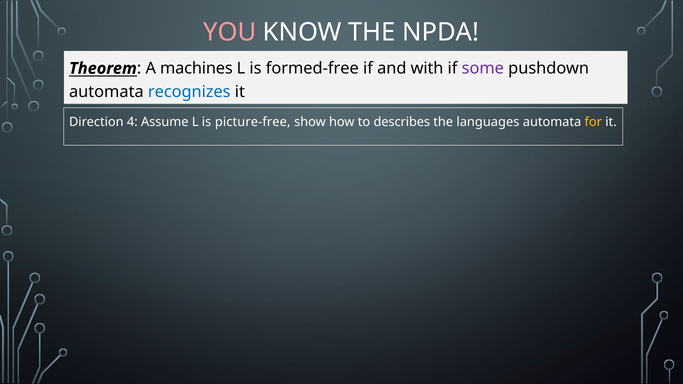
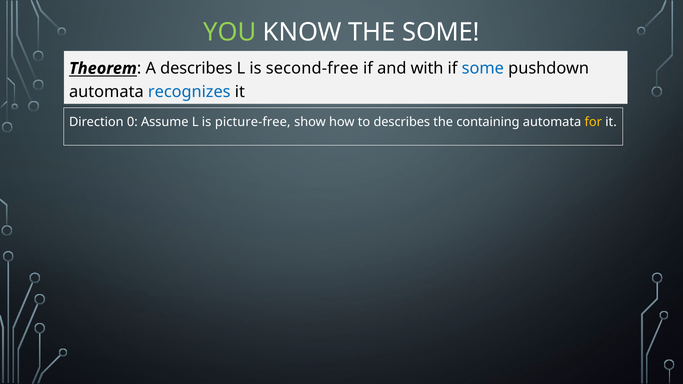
YOU colour: pink -> light green
THE NPDA: NPDA -> SOME
A machines: machines -> describes
formed-free: formed-free -> second-free
some at (483, 68) colour: purple -> blue
4: 4 -> 0
languages: languages -> containing
